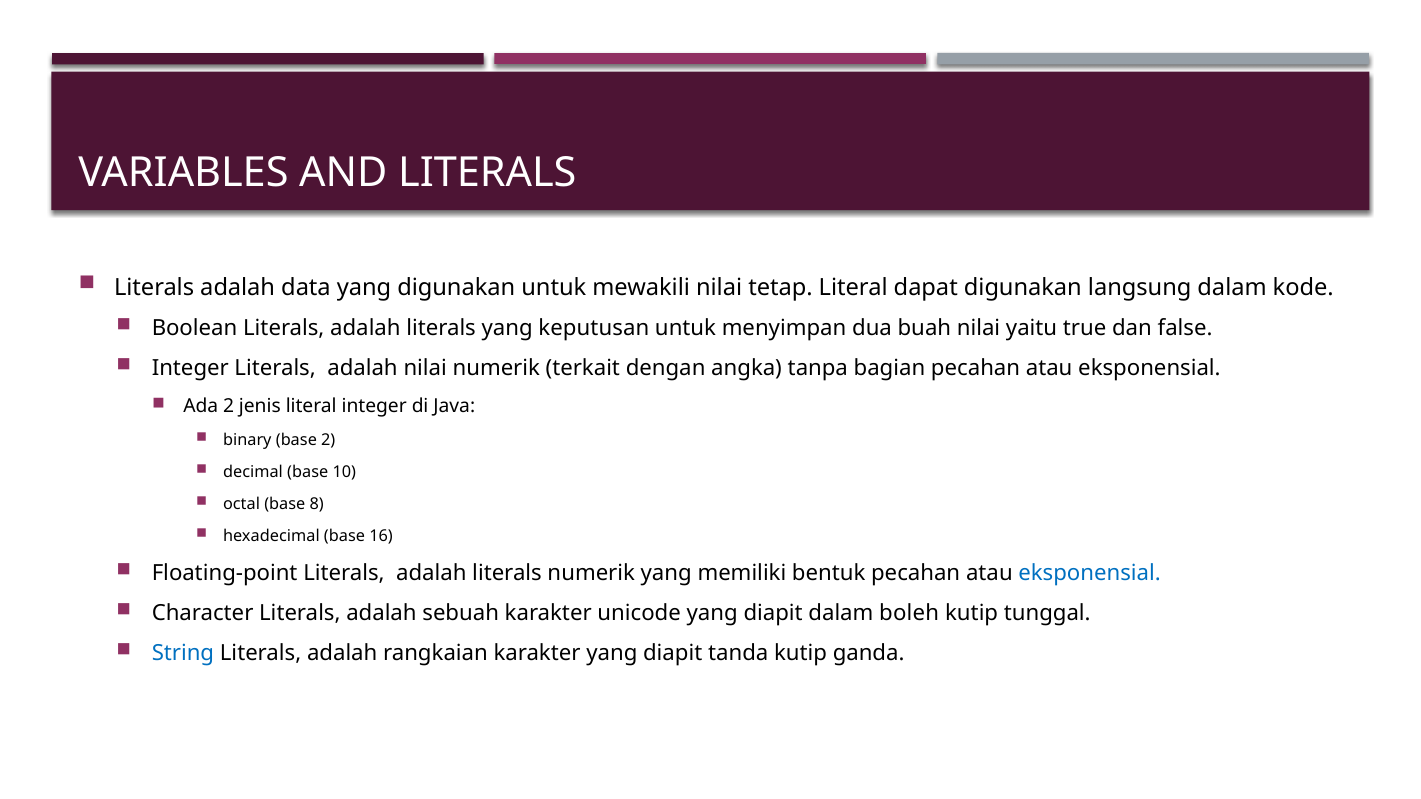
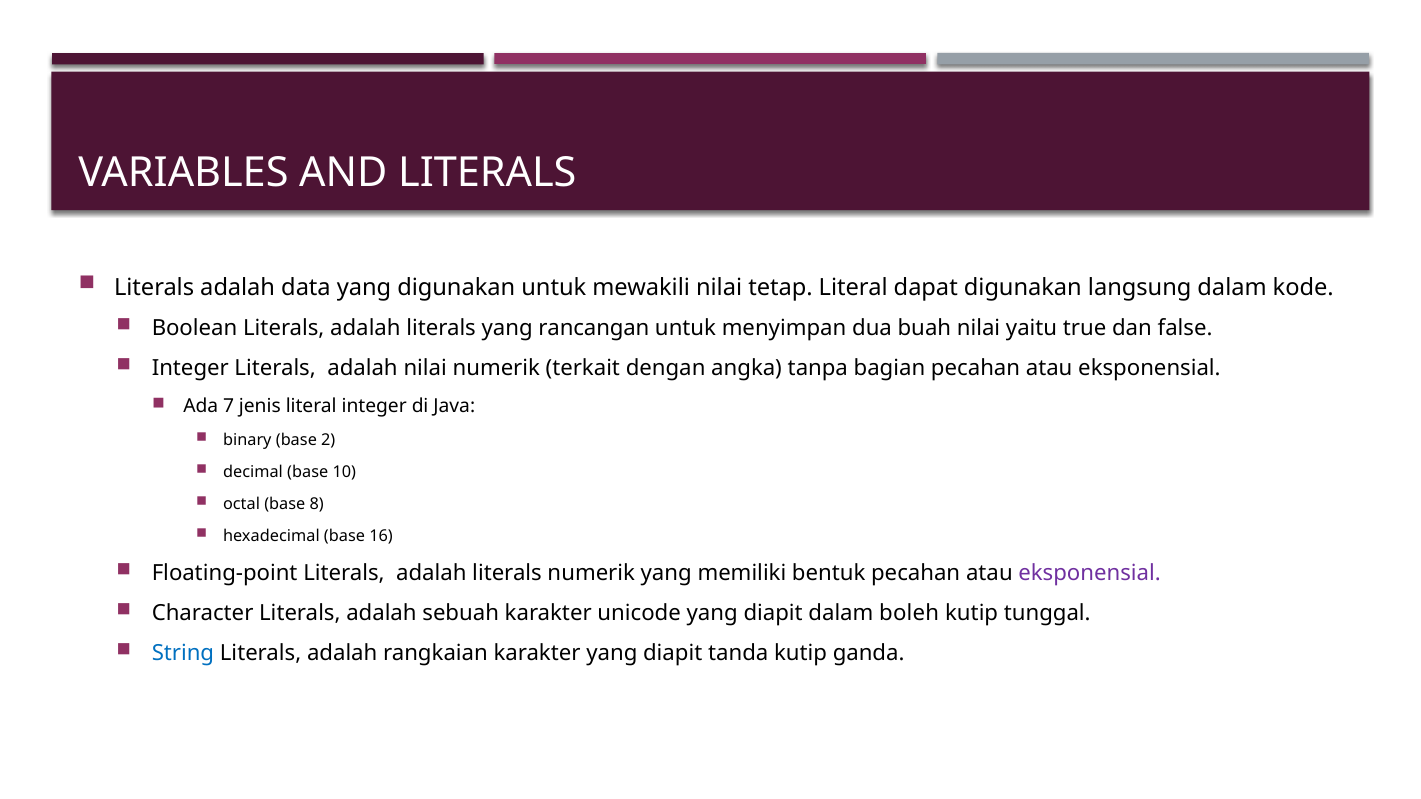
keputusan: keputusan -> rancangan
Ada 2: 2 -> 7
eksponensial at (1090, 573) colour: blue -> purple
